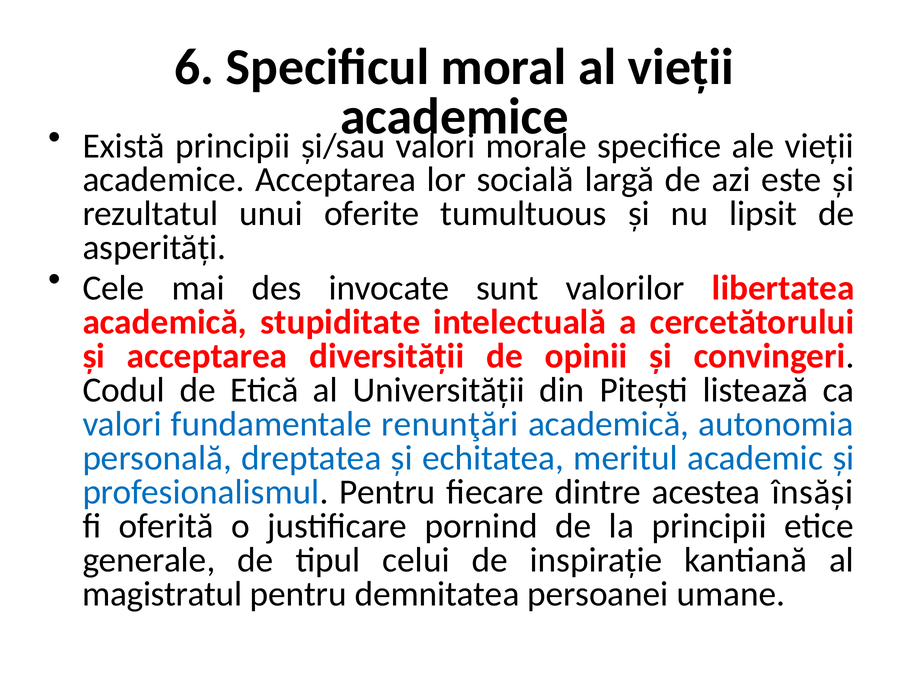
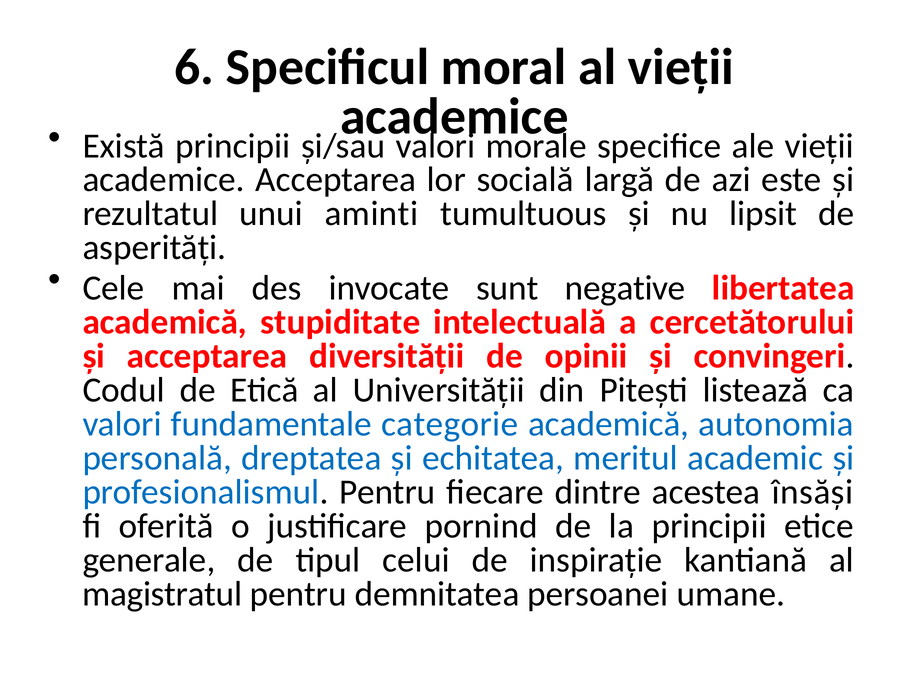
oferite: oferite -> aminti
valorilor: valorilor -> negative
renunţări: renunţări -> categorie
